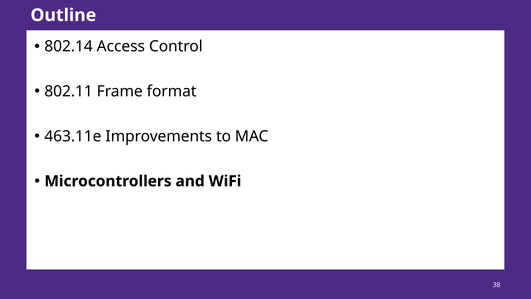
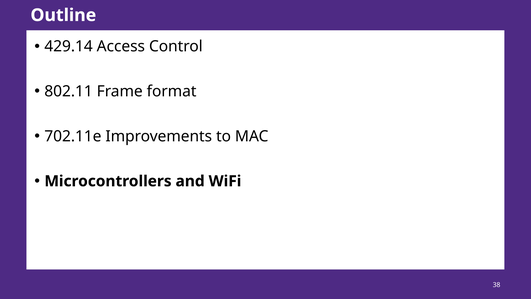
802.14: 802.14 -> 429.14
463.11e: 463.11e -> 702.11e
